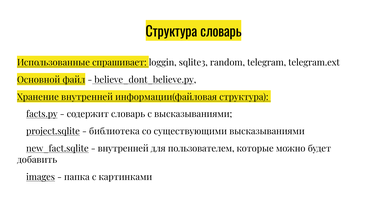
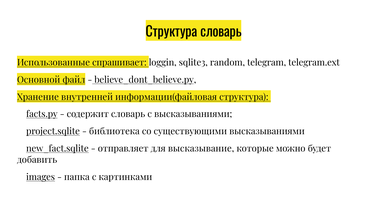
внутренней at (123, 148): внутренней -> отправляет
пользователем: пользователем -> высказывание
